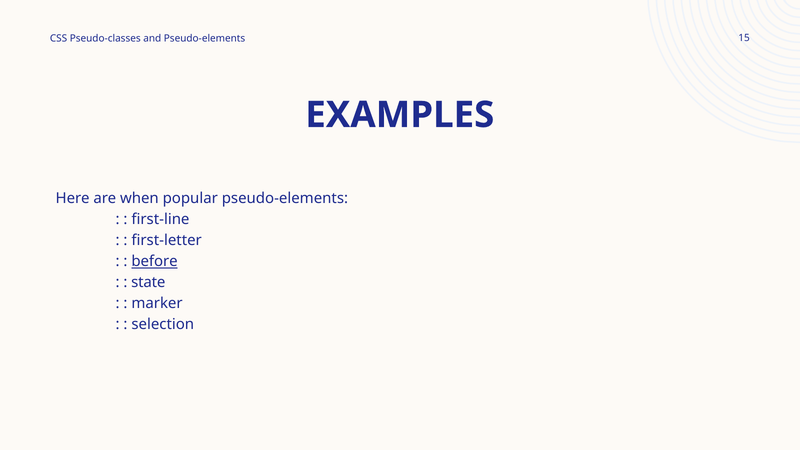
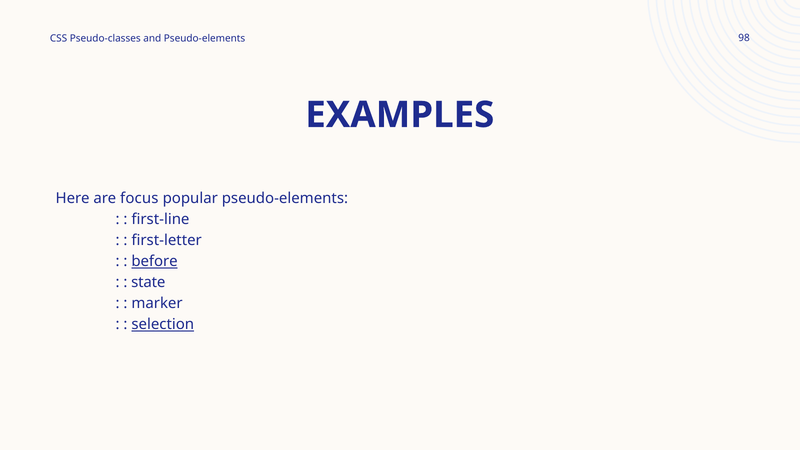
15: 15 -> 98
when: when -> focus
selection underline: none -> present
